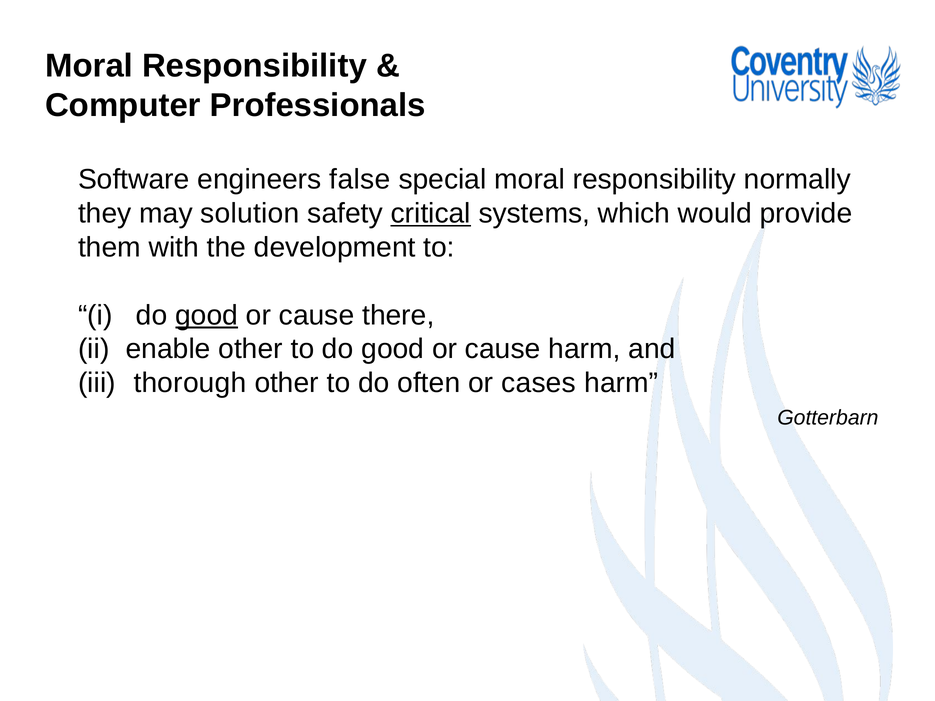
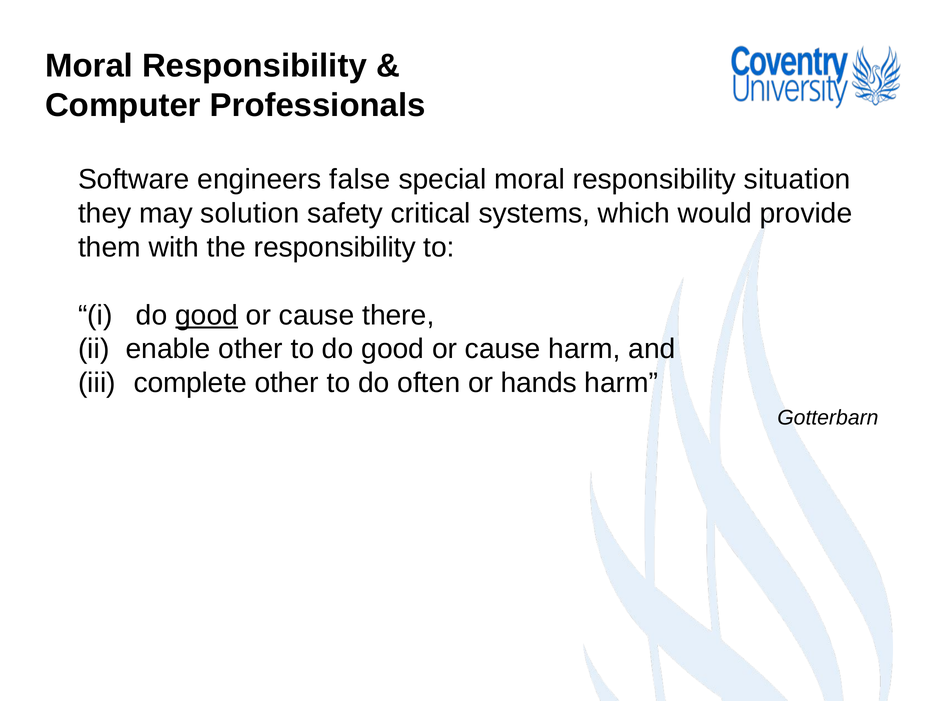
normally: normally -> situation
critical underline: present -> none
the development: development -> responsibility
thorough: thorough -> complete
cases: cases -> hands
